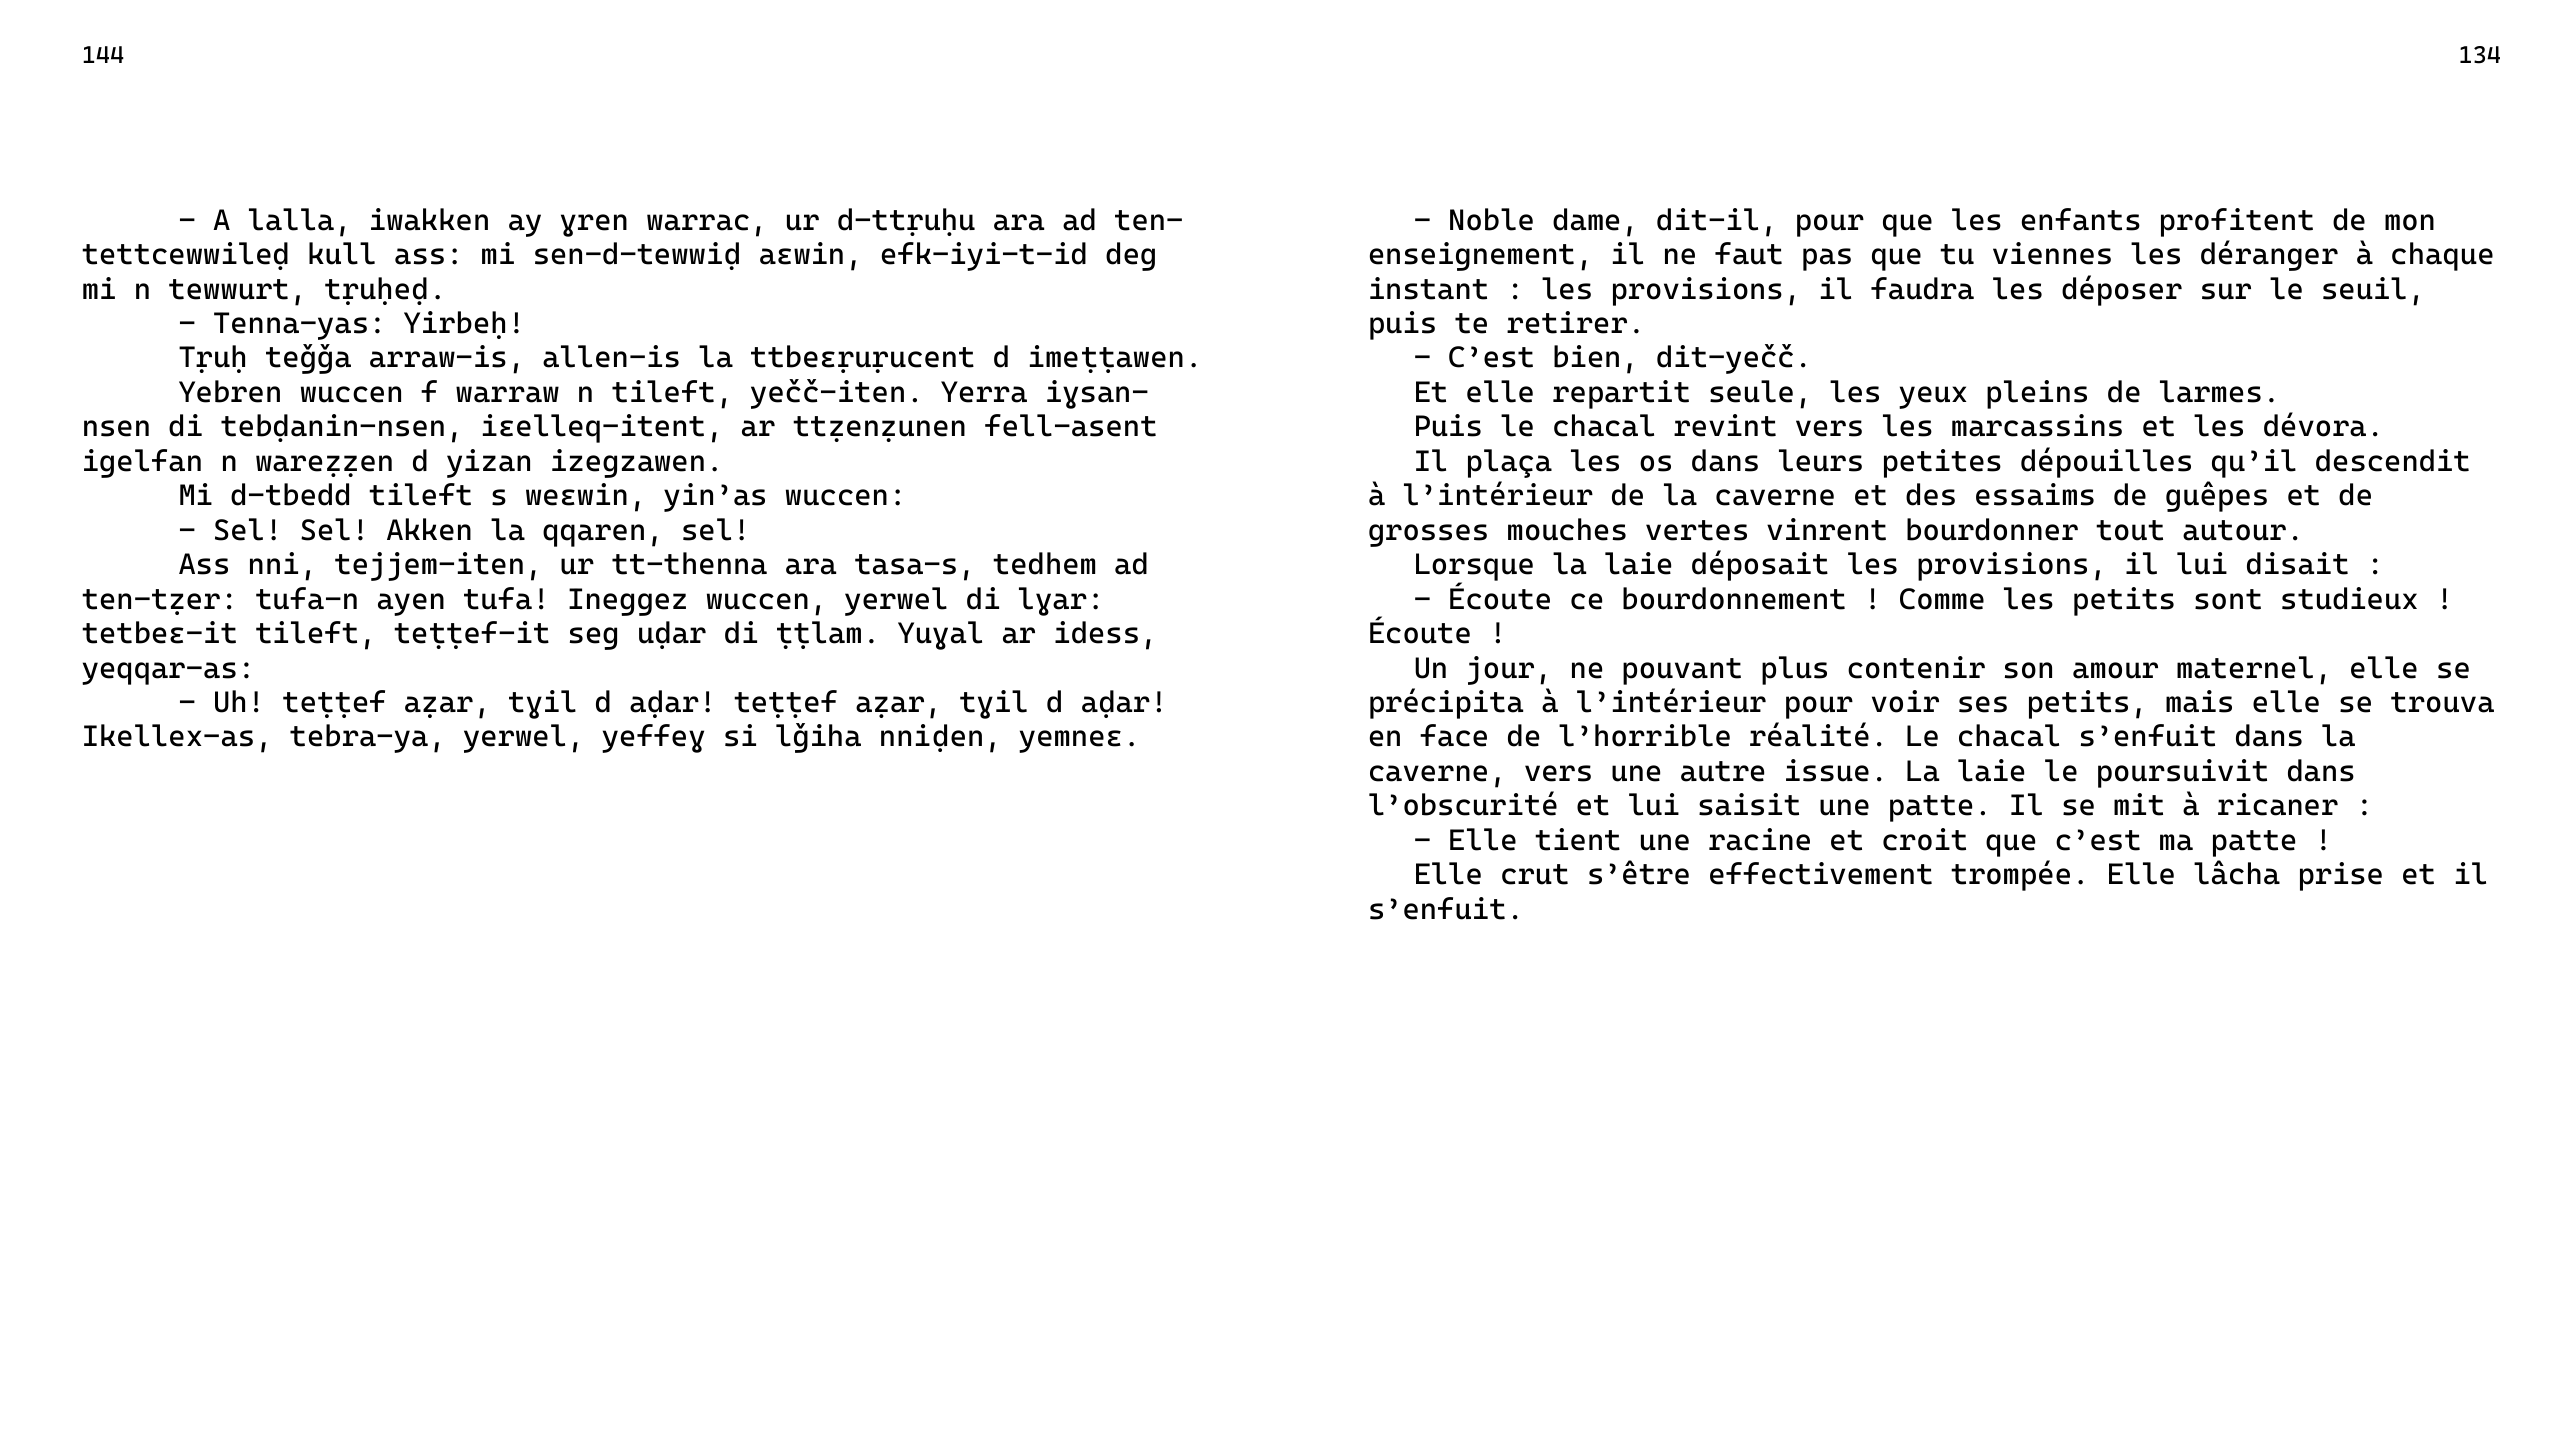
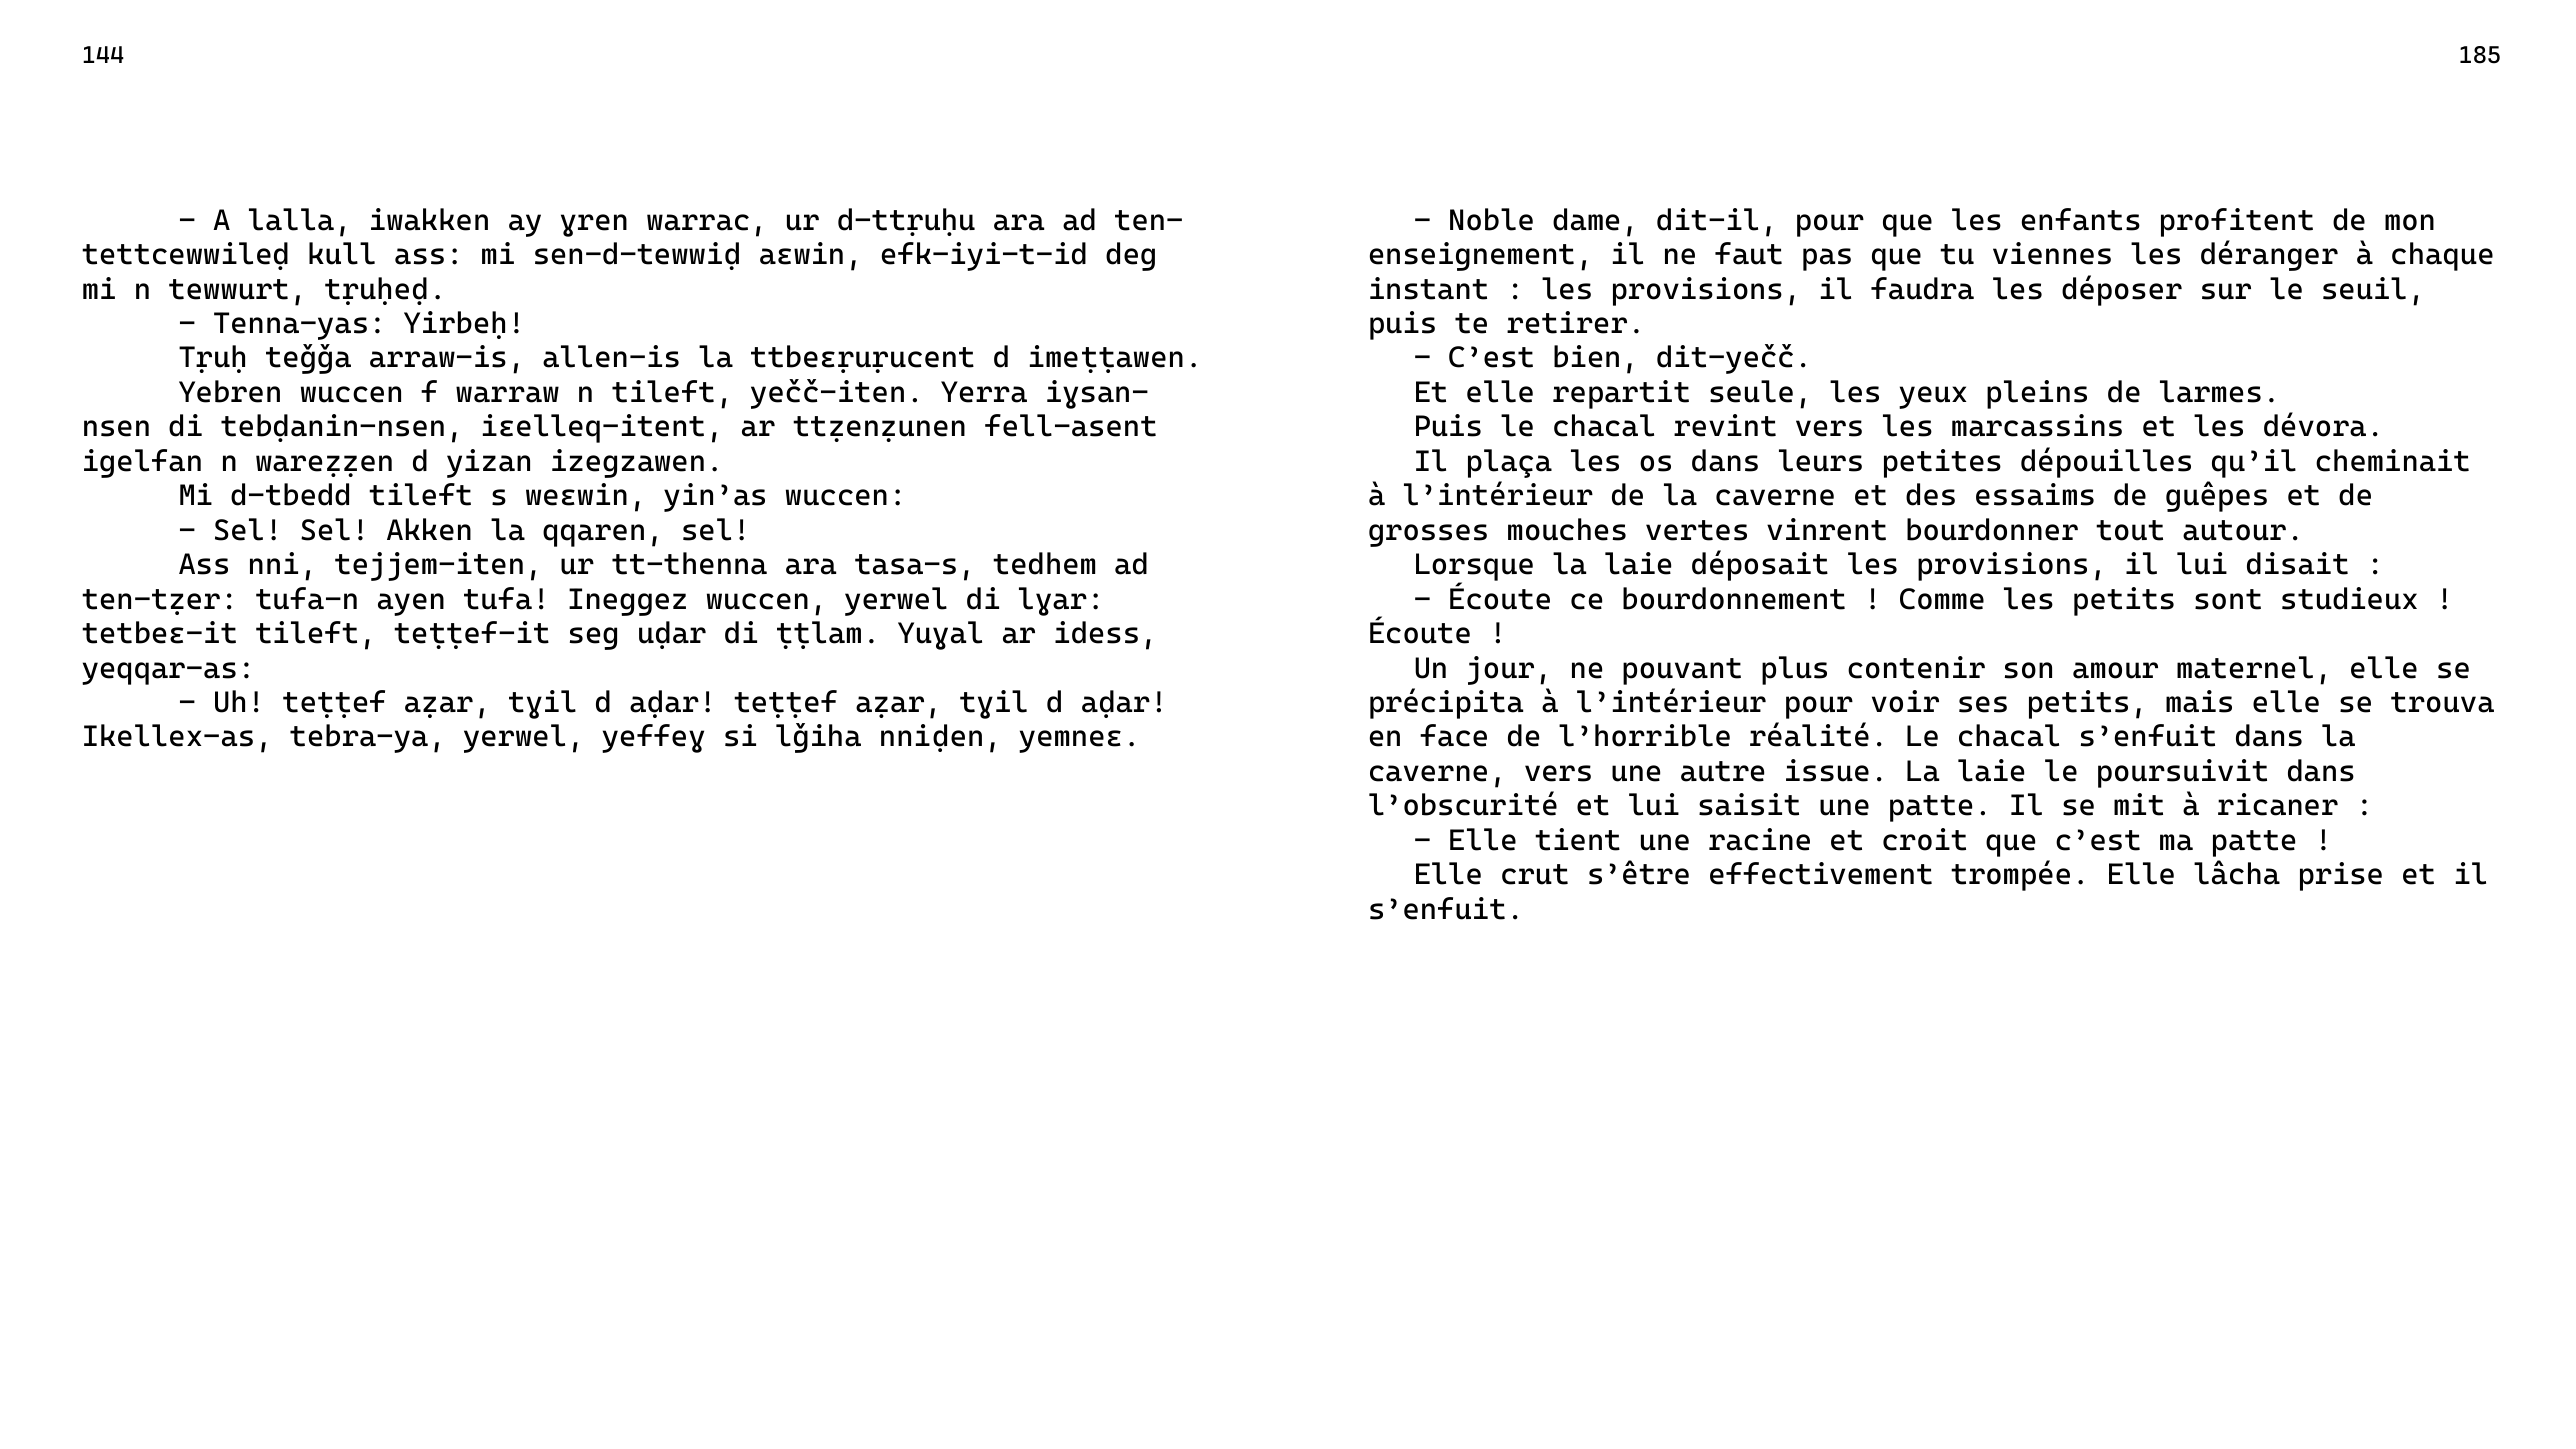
134: 134 -> 185
descendit: descendit -> cheminait
